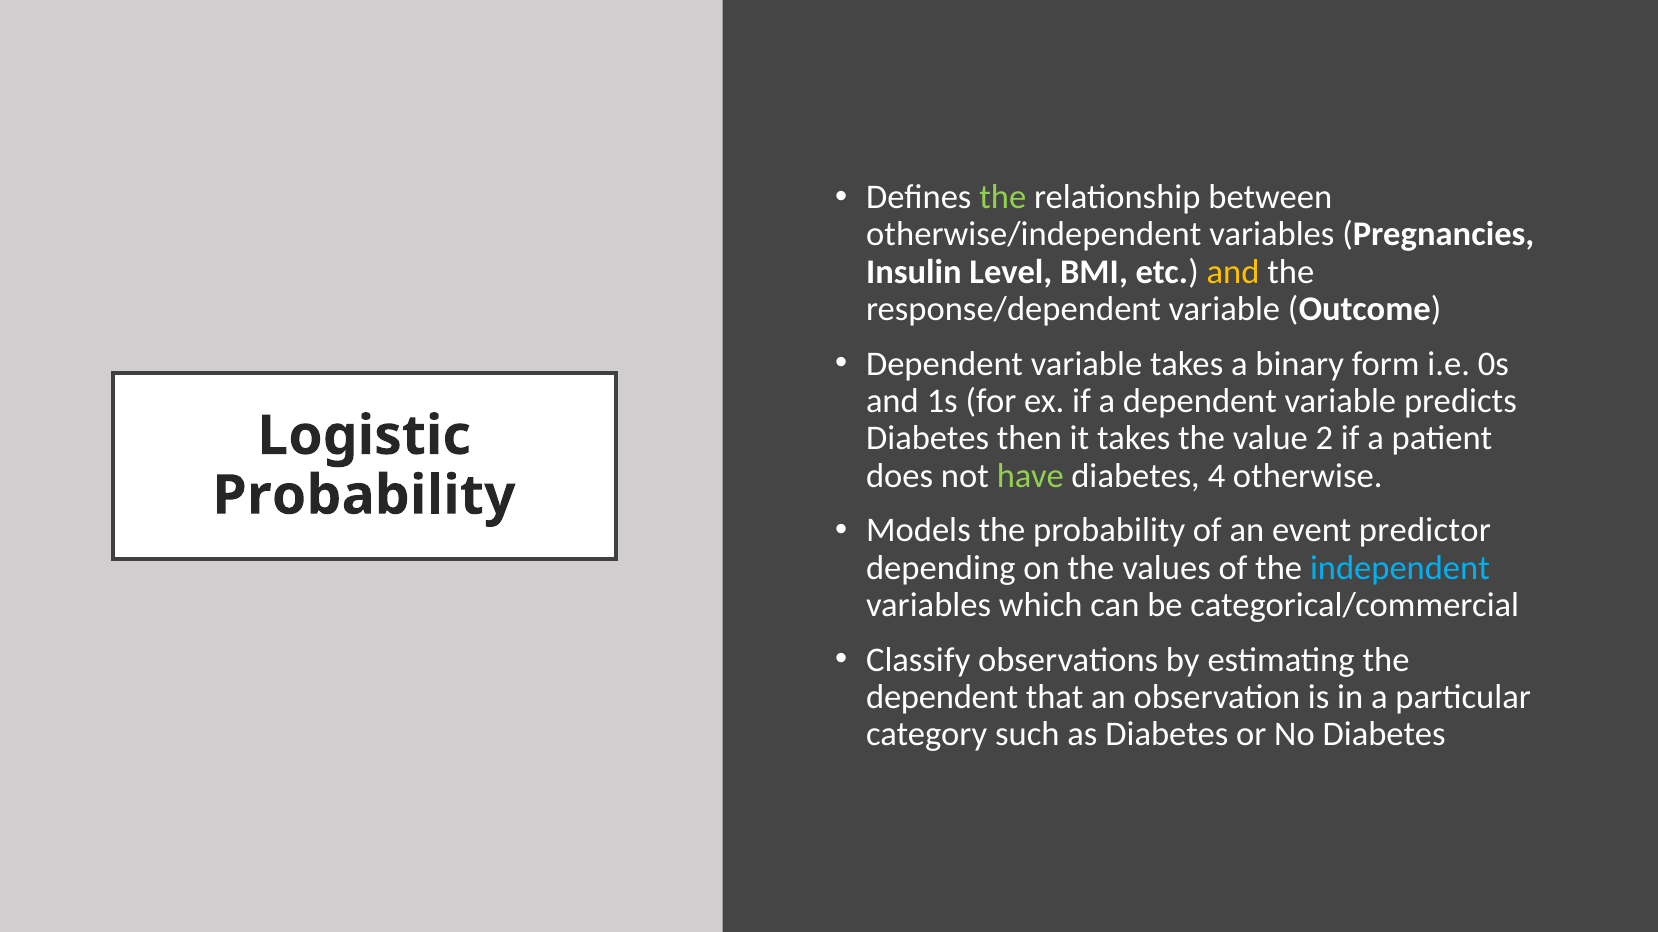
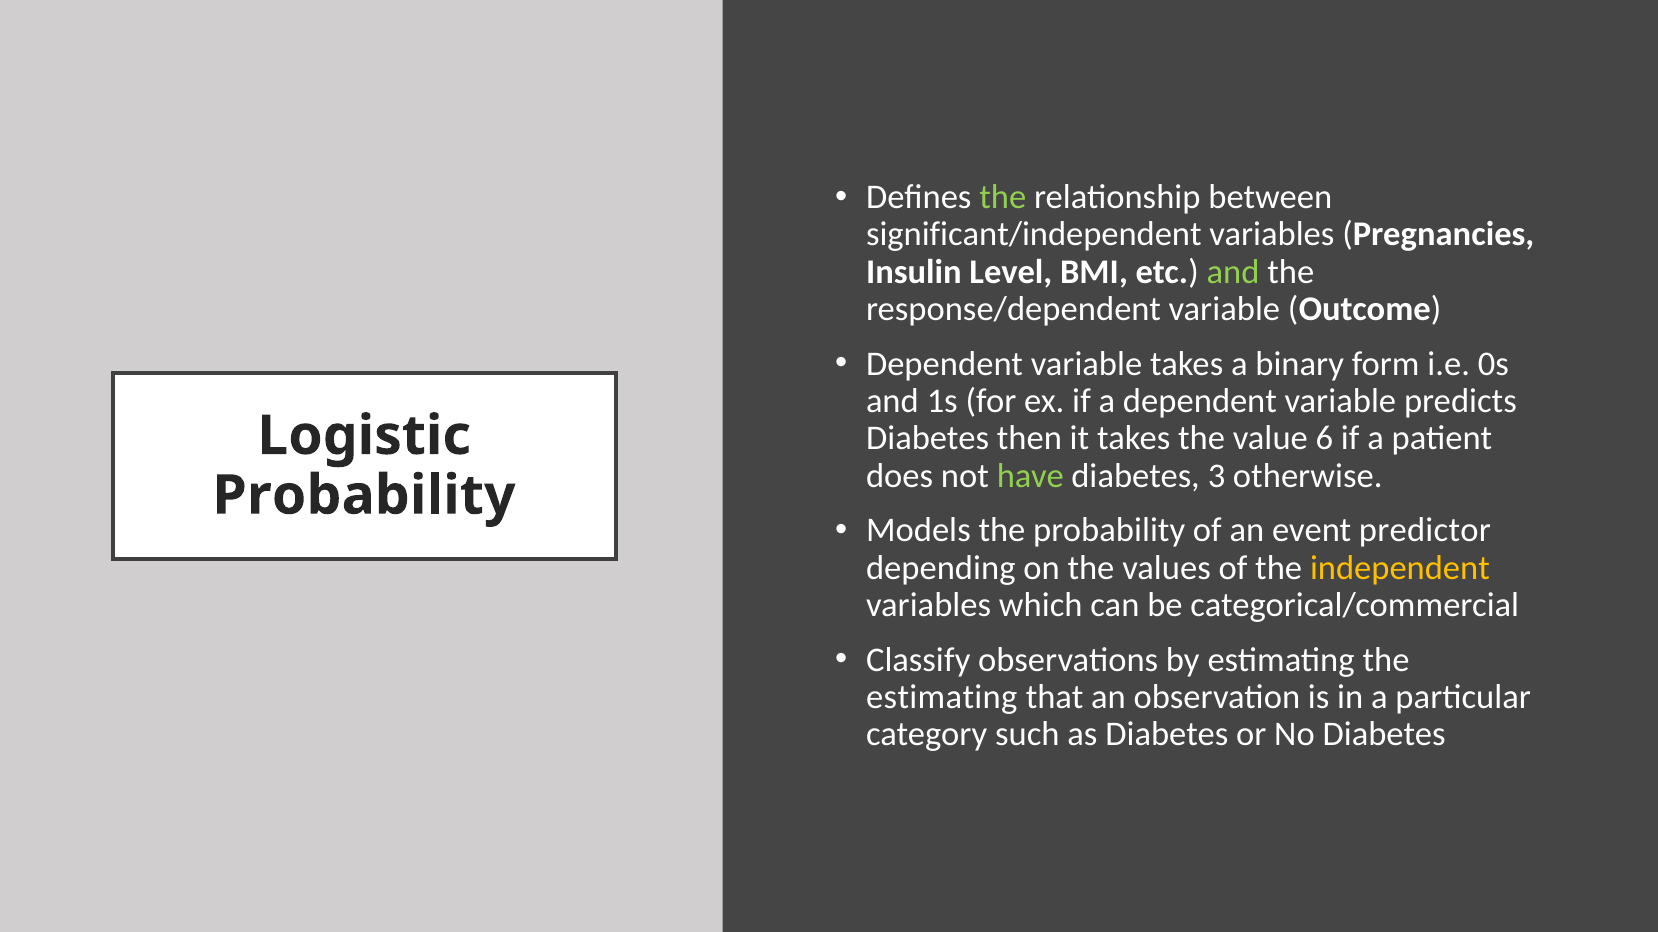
otherwise/independent: otherwise/independent -> significant/independent
and at (1233, 272) colour: yellow -> light green
2: 2 -> 6
4: 4 -> 3
independent colour: light blue -> yellow
dependent at (942, 697): dependent -> estimating
